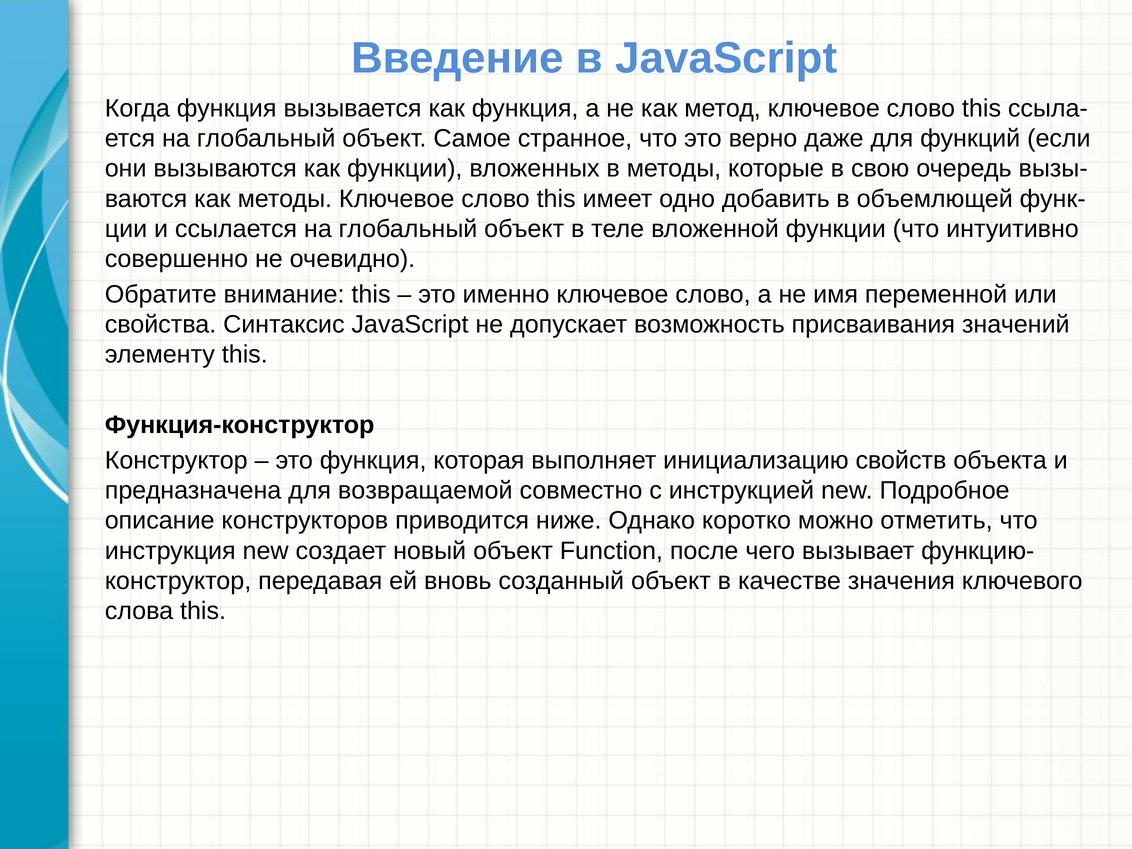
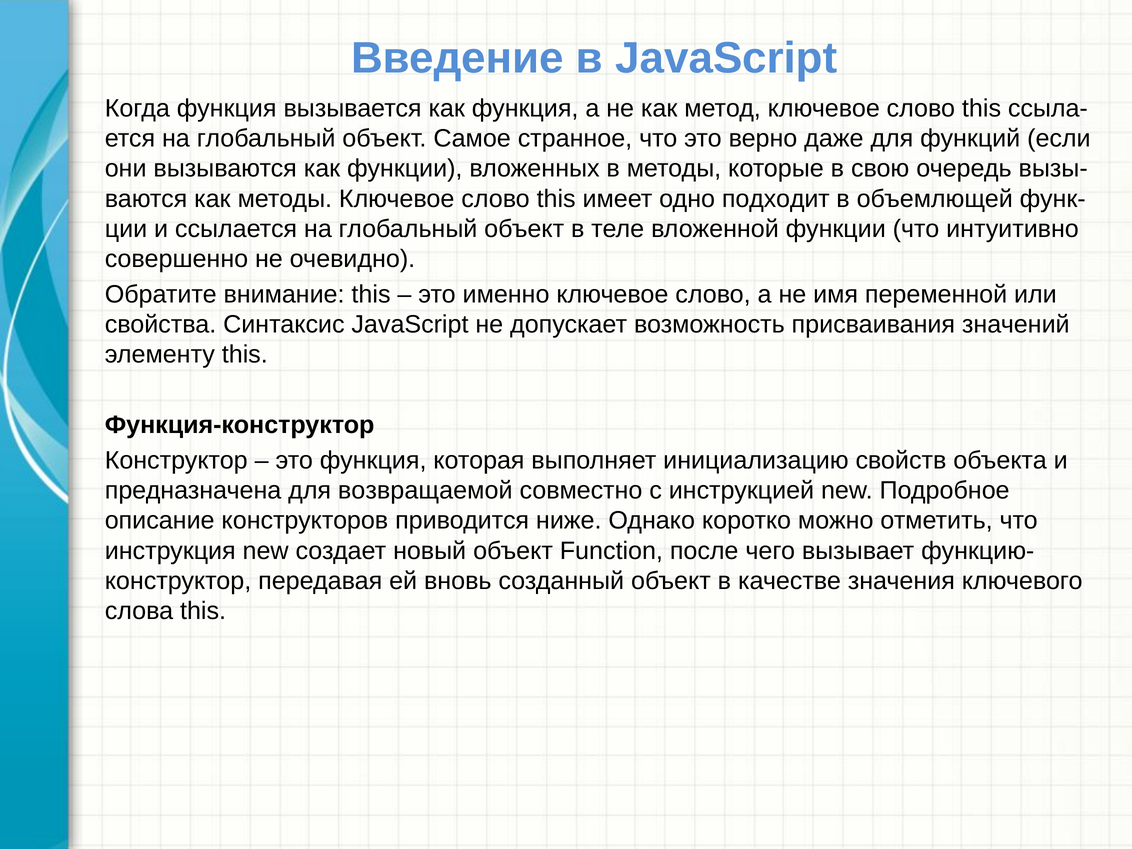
добавить: добавить -> подходит
